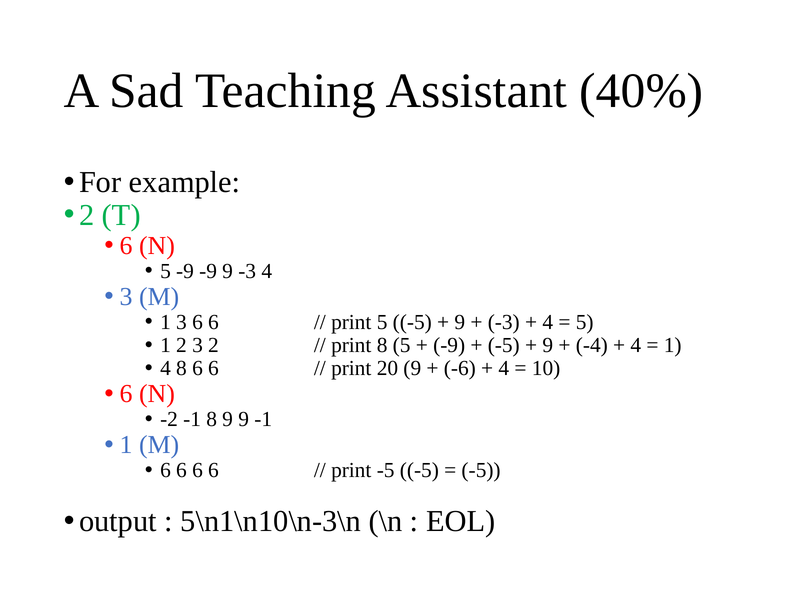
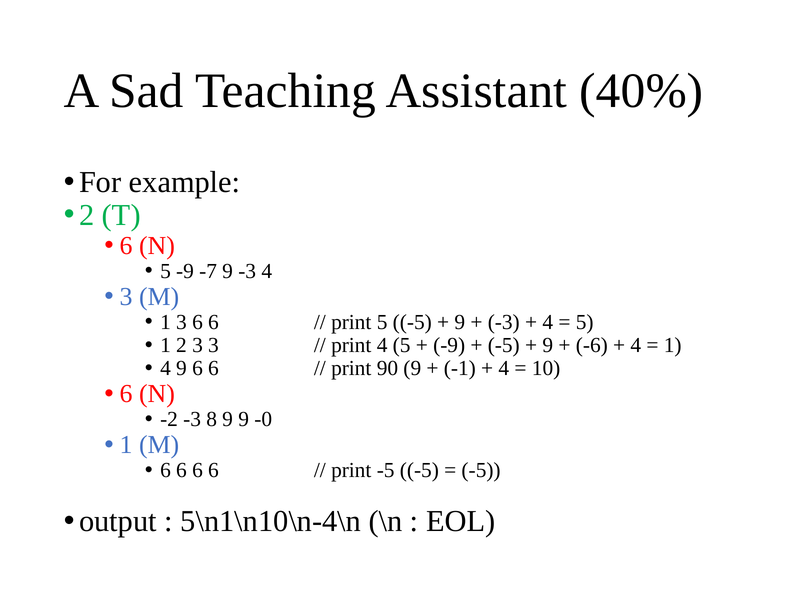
-9 -9: -9 -> -7
3 2: 2 -> 3
print 8: 8 -> 4
-4: -4 -> -6
4 8: 8 -> 9
20: 20 -> 90
-6: -6 -> -1
-2 -1: -1 -> -3
9 -1: -1 -> -0
5\n1\n10\n-3\n: 5\n1\n10\n-3\n -> 5\n1\n10\n-4\n
